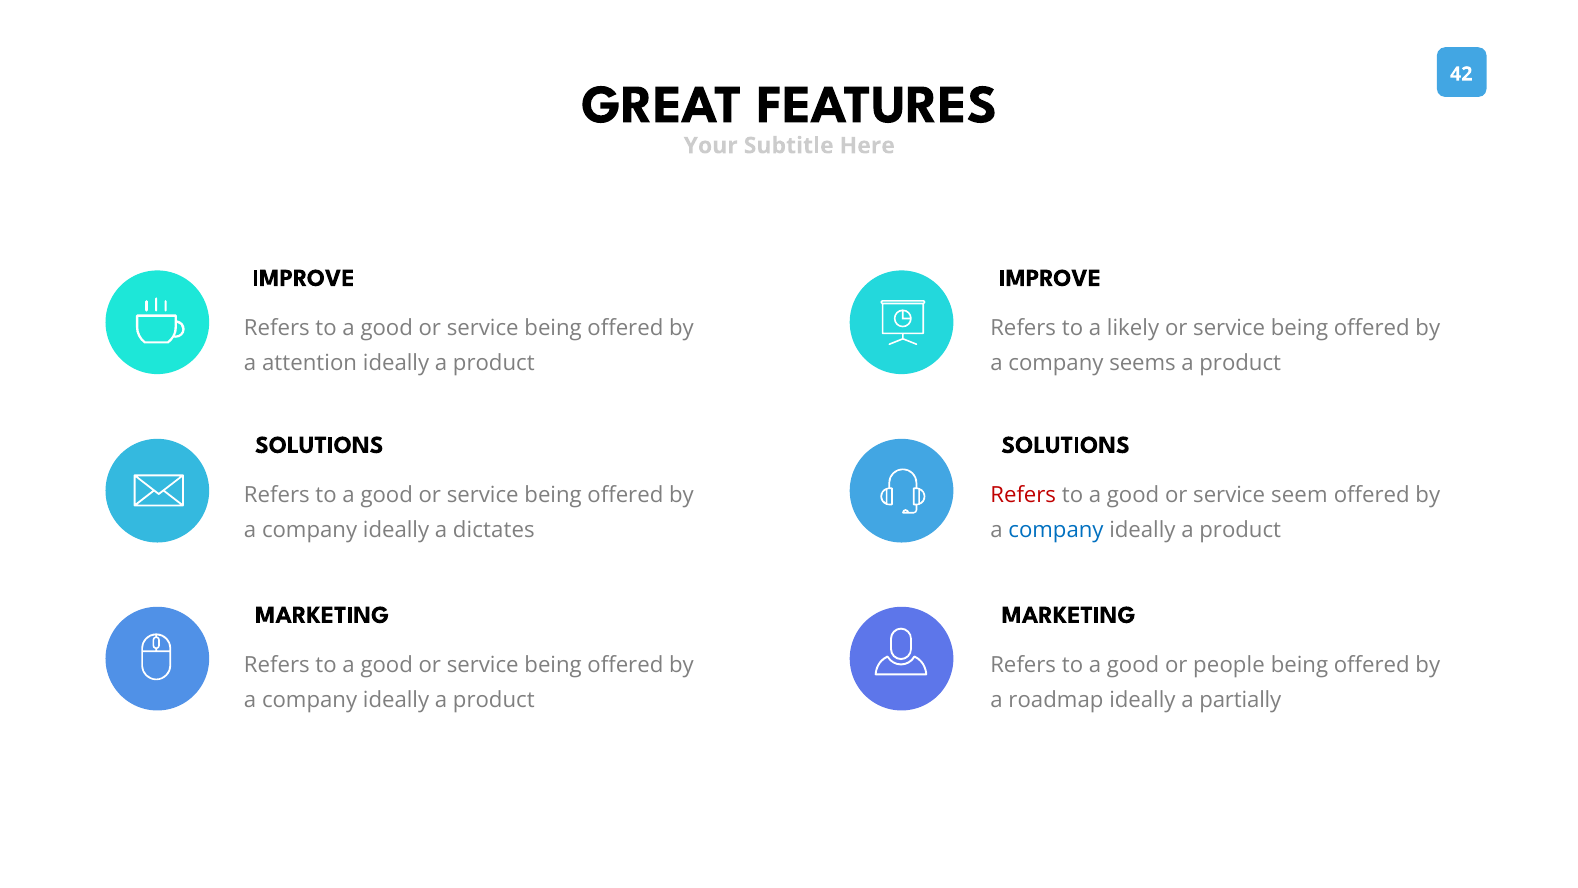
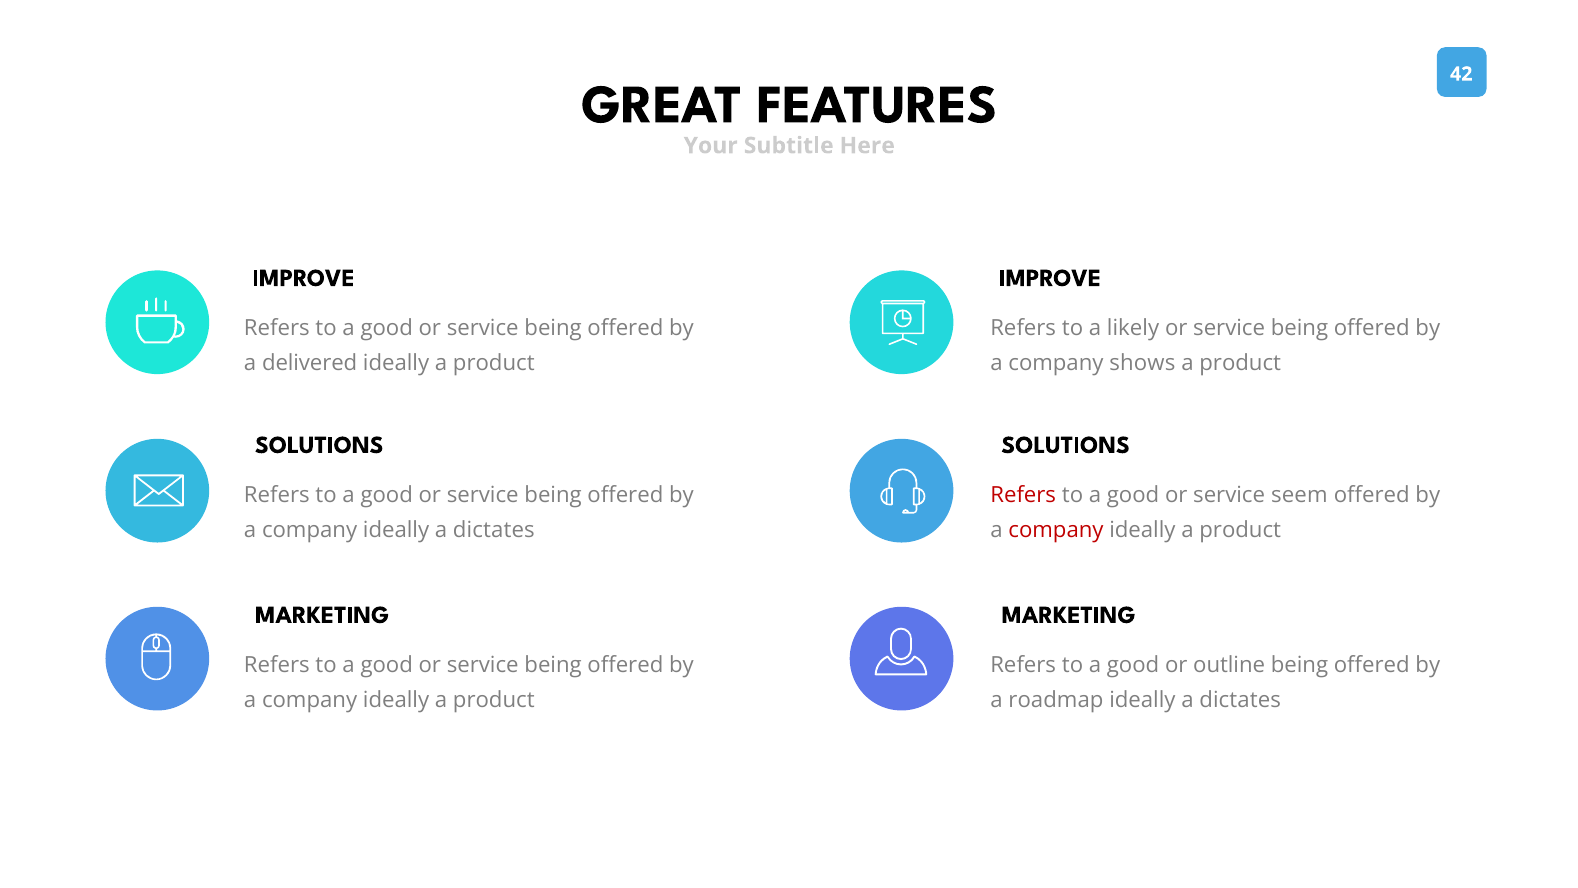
attention: attention -> delivered
seems: seems -> shows
company at (1056, 530) colour: blue -> red
people: people -> outline
partially at (1240, 700): partially -> dictates
